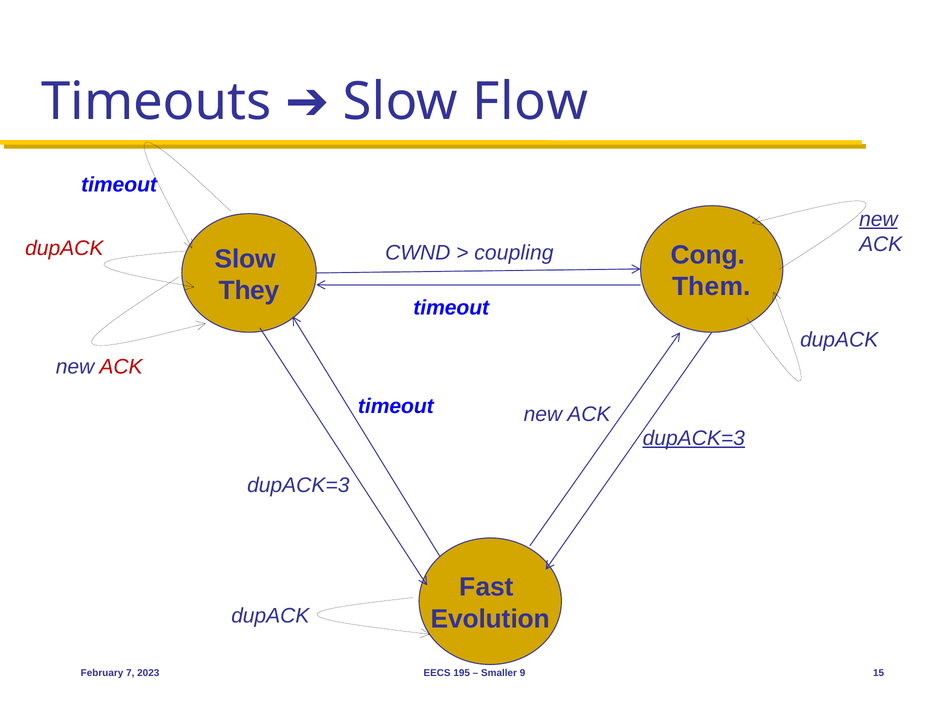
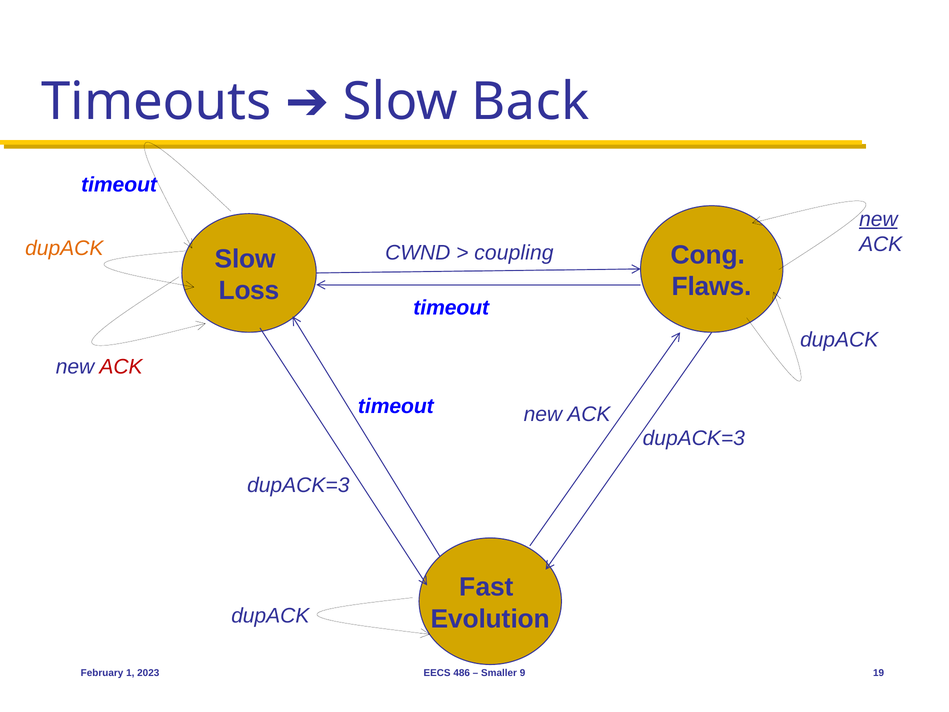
Flow: Flow -> Back
dupACK at (64, 248) colour: red -> orange
Them: Them -> Flaws
They: They -> Loss
dupACK=3 at (694, 438) underline: present -> none
7: 7 -> 1
195: 195 -> 486
15: 15 -> 19
